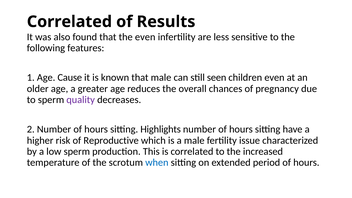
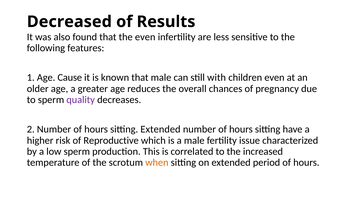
Correlated at (69, 22): Correlated -> Decreased
seen: seen -> with
sitting Highlights: Highlights -> Extended
when colour: blue -> orange
